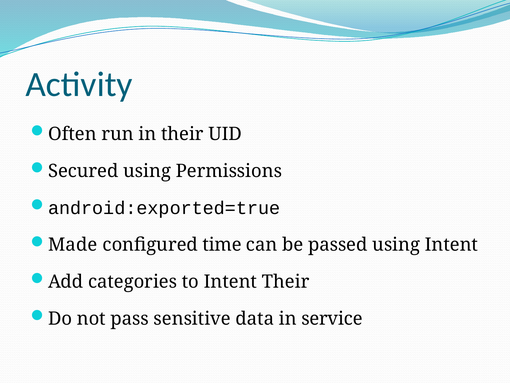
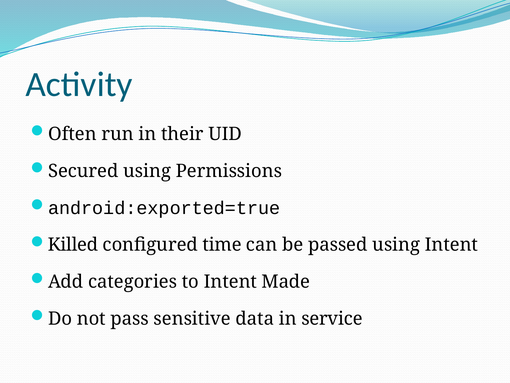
Made: Made -> Killed
Intent Their: Their -> Made
